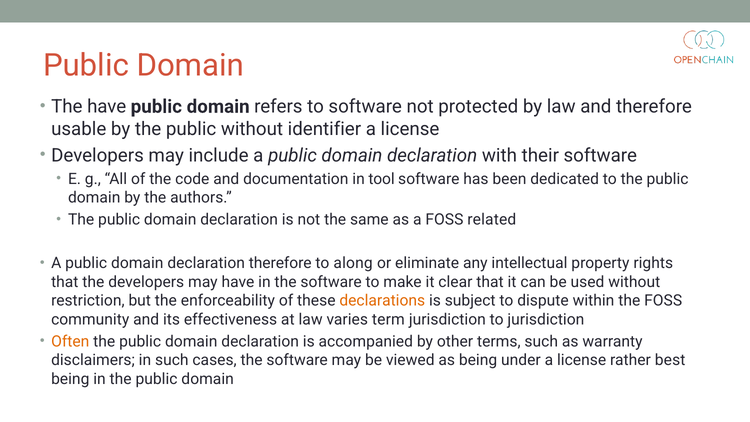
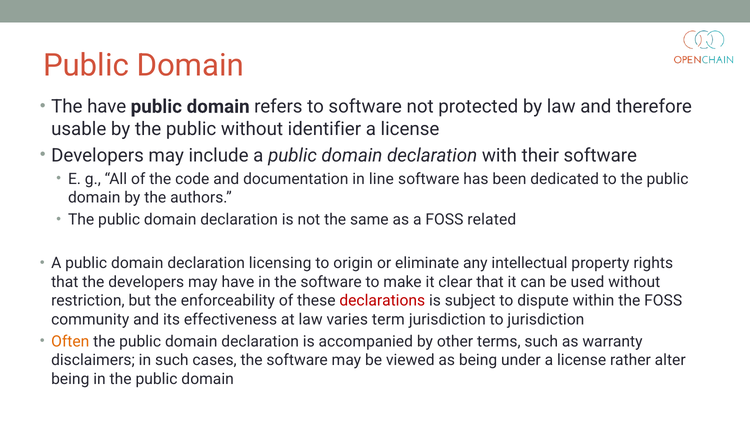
tool: tool -> line
declaration therefore: therefore -> licensing
along: along -> origin
declarations colour: orange -> red
best: best -> alter
